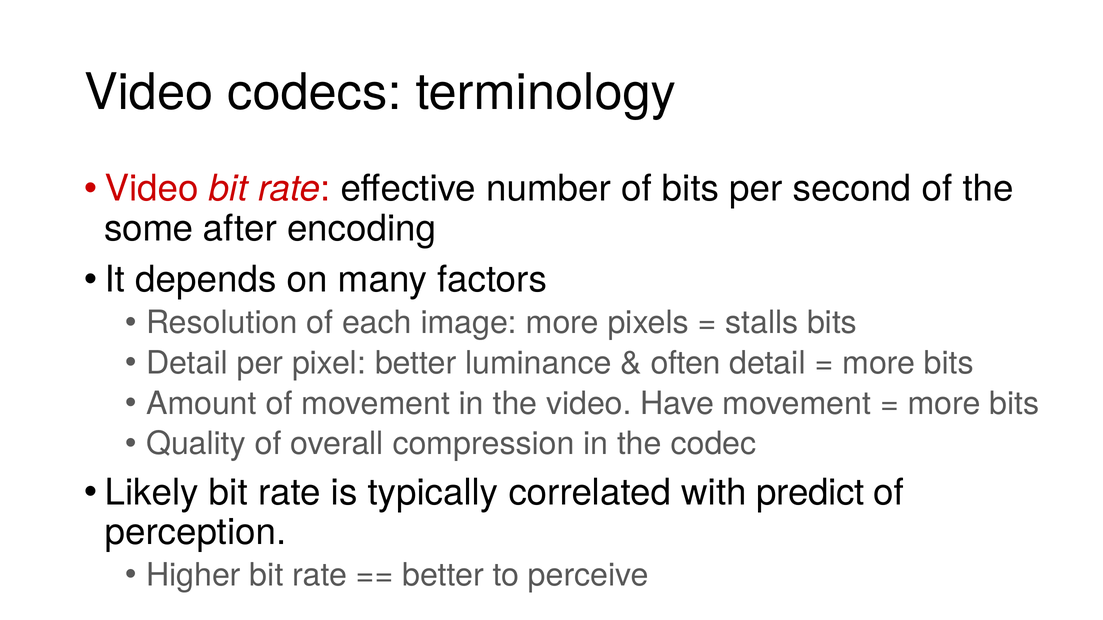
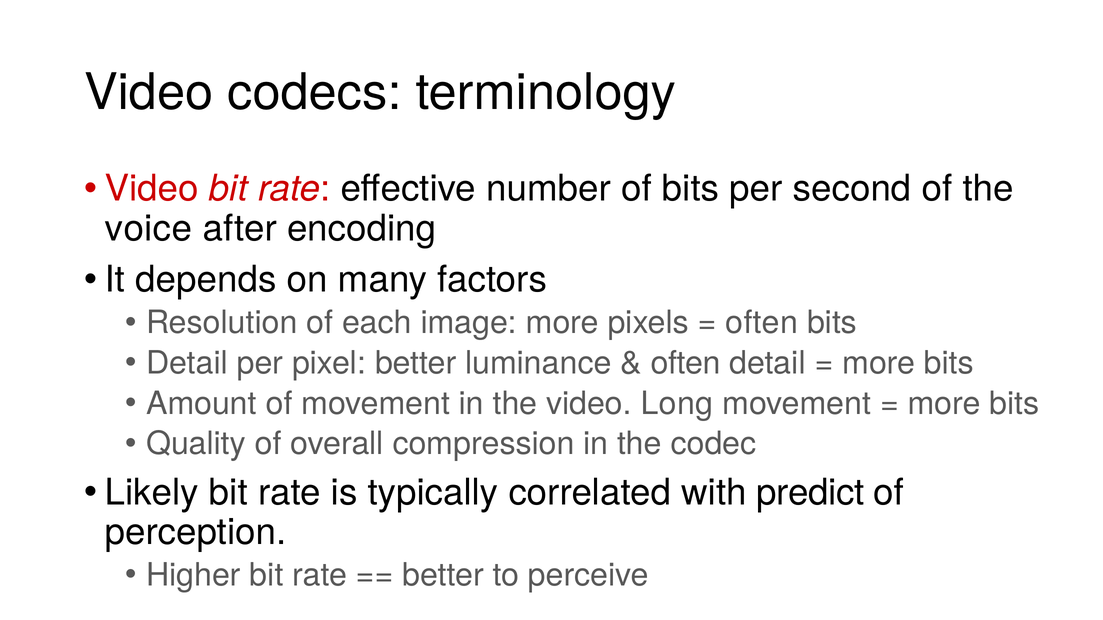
some: some -> voice
stalls at (762, 323): stalls -> often
Have: Have -> Long
